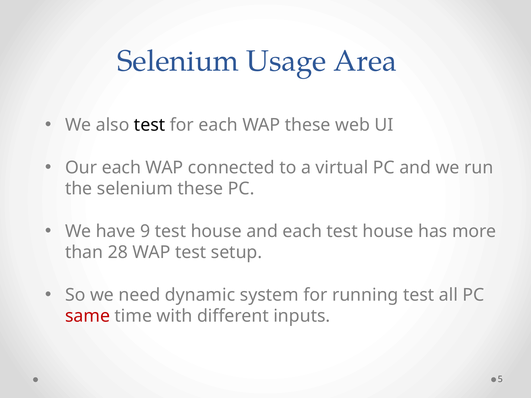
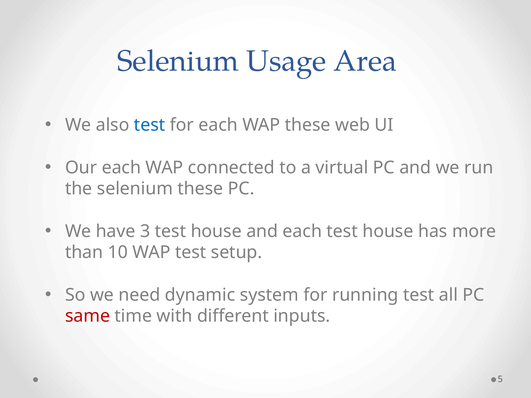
test at (150, 125) colour: black -> blue
9: 9 -> 3
28: 28 -> 10
